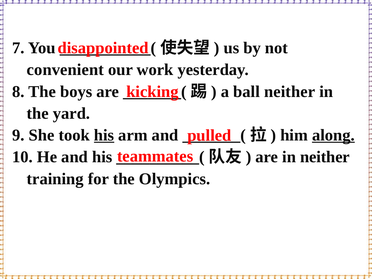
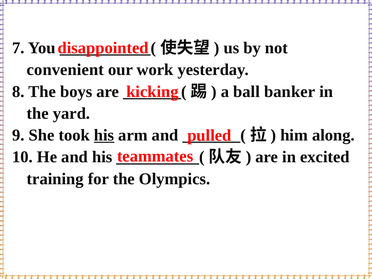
ball neither: neither -> banker
along underline: present -> none
in neither: neither -> excited
